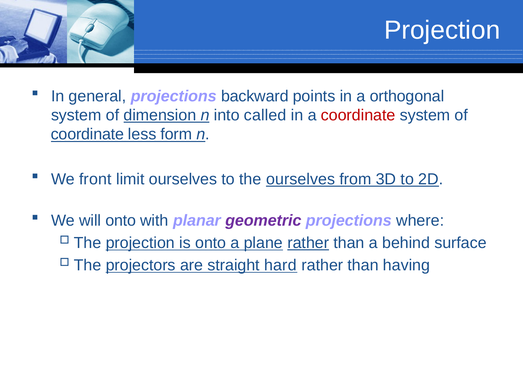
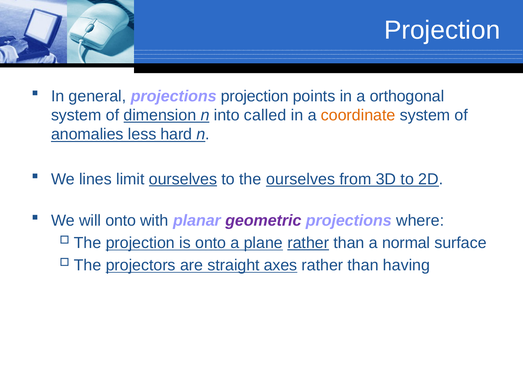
projections backward: backward -> projection
coordinate at (358, 115) colour: red -> orange
coordinate at (87, 134): coordinate -> anomalies
form: form -> hard
front: front -> lines
ourselves at (183, 179) underline: none -> present
behind: behind -> normal
hard: hard -> axes
